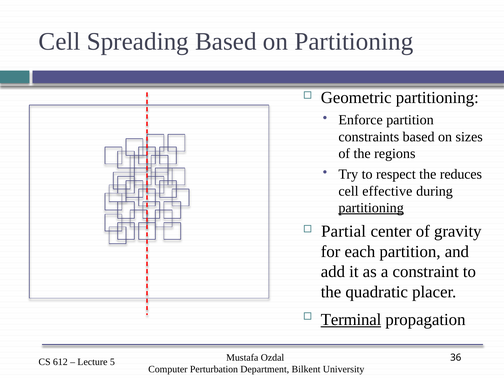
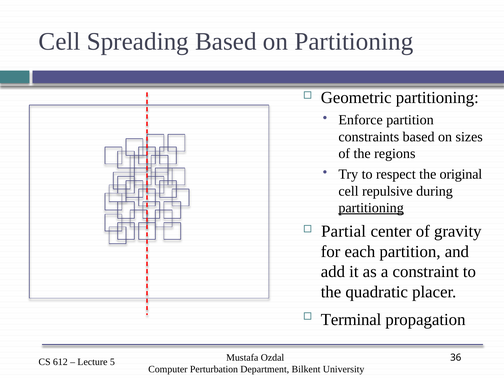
reduces: reduces -> original
effective: effective -> repulsive
Terminal underline: present -> none
